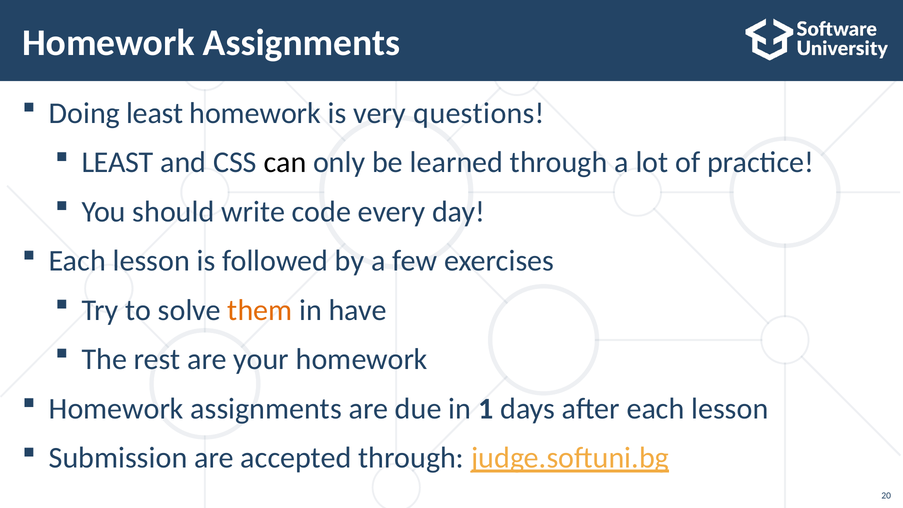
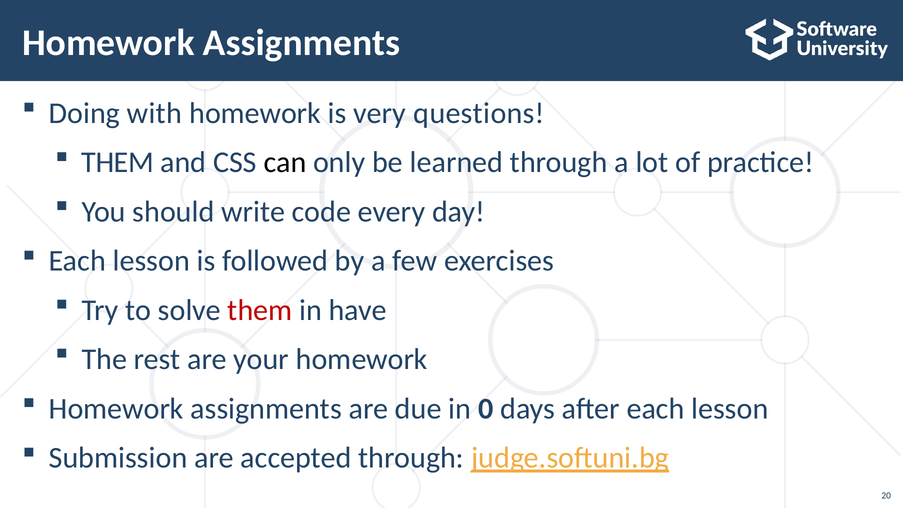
Doing least: least -> with
LEAST at (118, 162): LEAST -> THEM
them at (260, 310) colour: orange -> red
1: 1 -> 0
